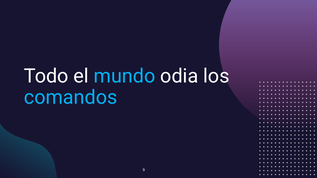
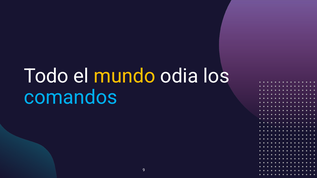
mundo colour: light blue -> yellow
